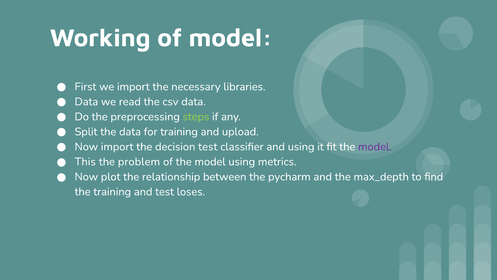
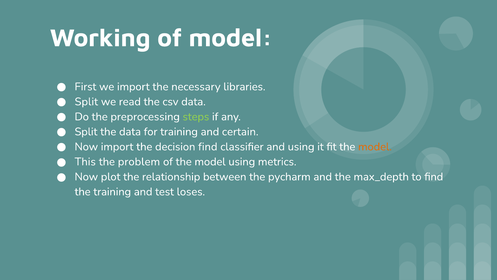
Data at (86, 102): Data -> Split
upload: upload -> certain
decision test: test -> find
model at (375, 146) colour: purple -> orange
